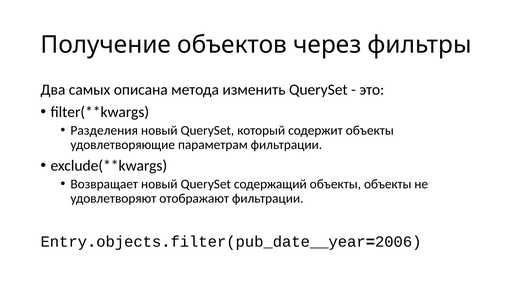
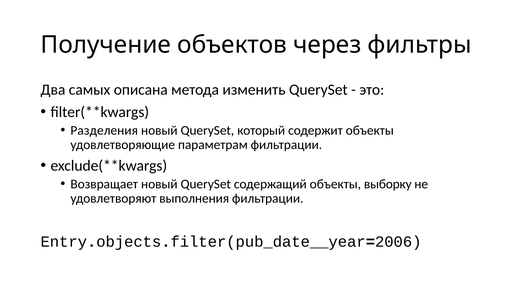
объекты объекты: объекты -> выборку
отображают: отображают -> выполнения
